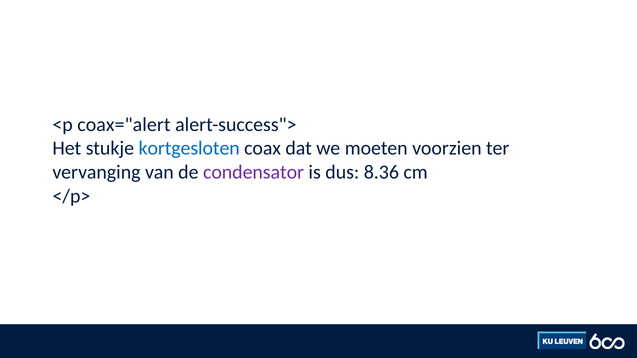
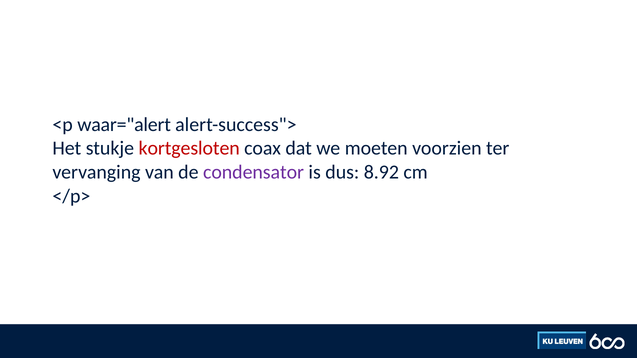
coax="alert: coax="alert -> waar="alert
kortgesloten colour: blue -> red
8.36: 8.36 -> 8.92
